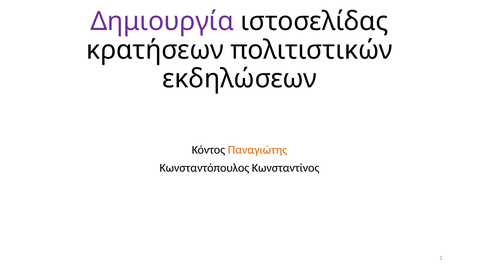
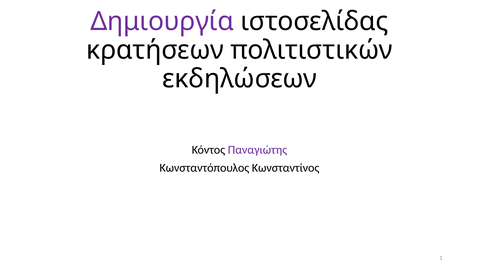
Παναγιώτης colour: orange -> purple
